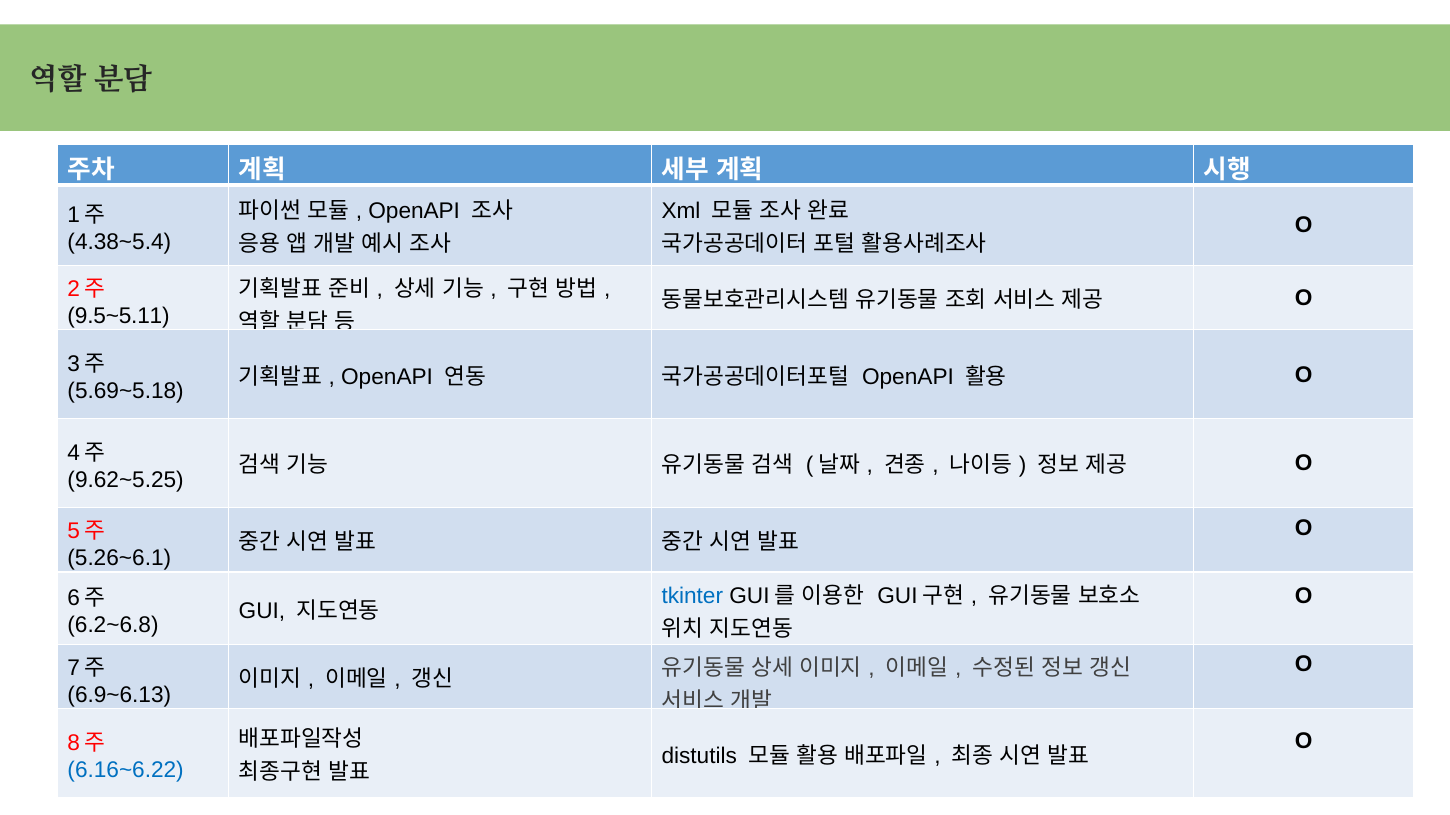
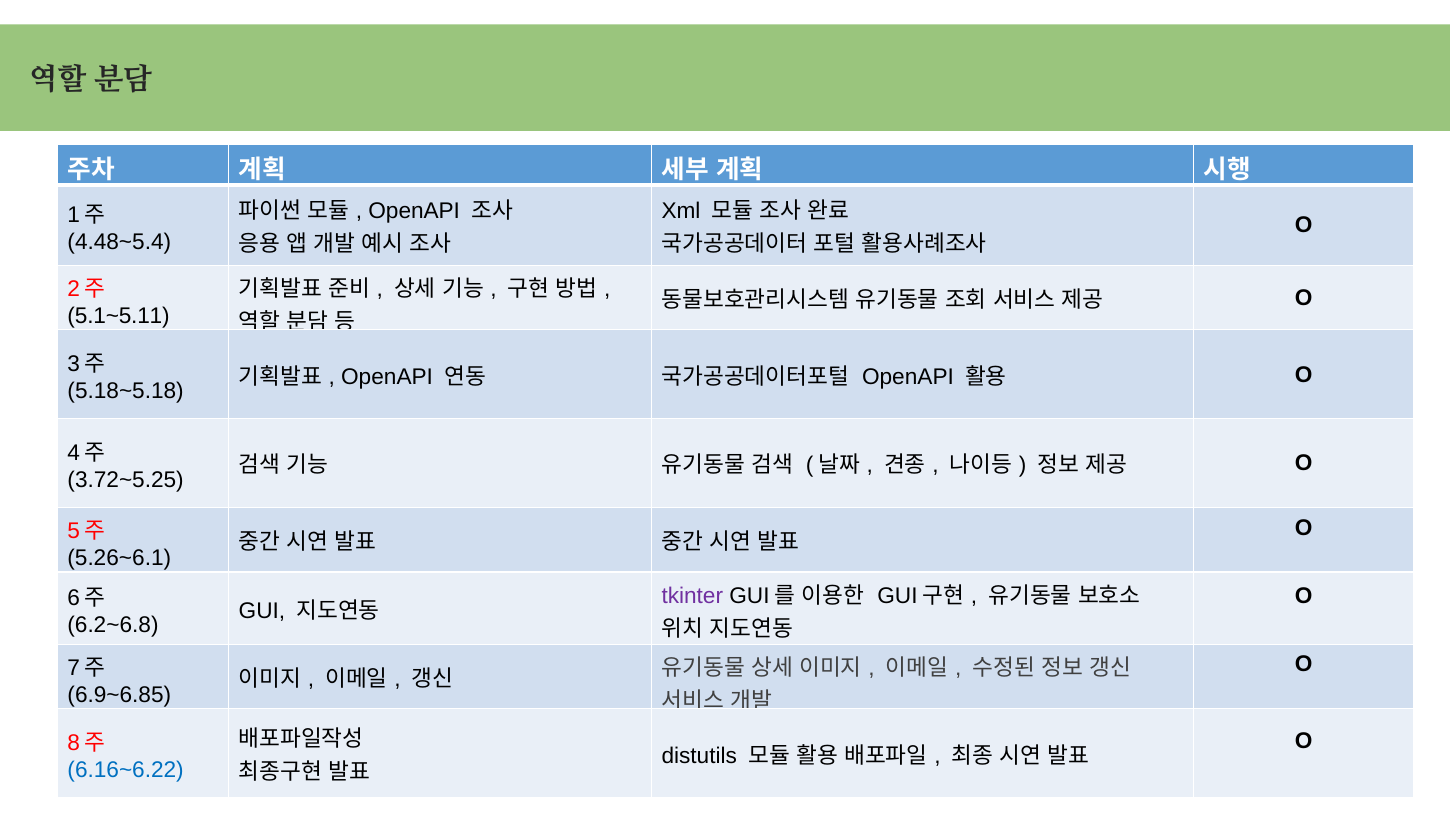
4.38~5.4: 4.38~5.4 -> 4.48~5.4
9.5~5.11: 9.5~5.11 -> 5.1~5.11
5.69~5.18: 5.69~5.18 -> 5.18~5.18
9.62~5.25: 9.62~5.25 -> 3.72~5.25
tkinter colour: blue -> purple
6.9~6.13: 6.9~6.13 -> 6.9~6.85
